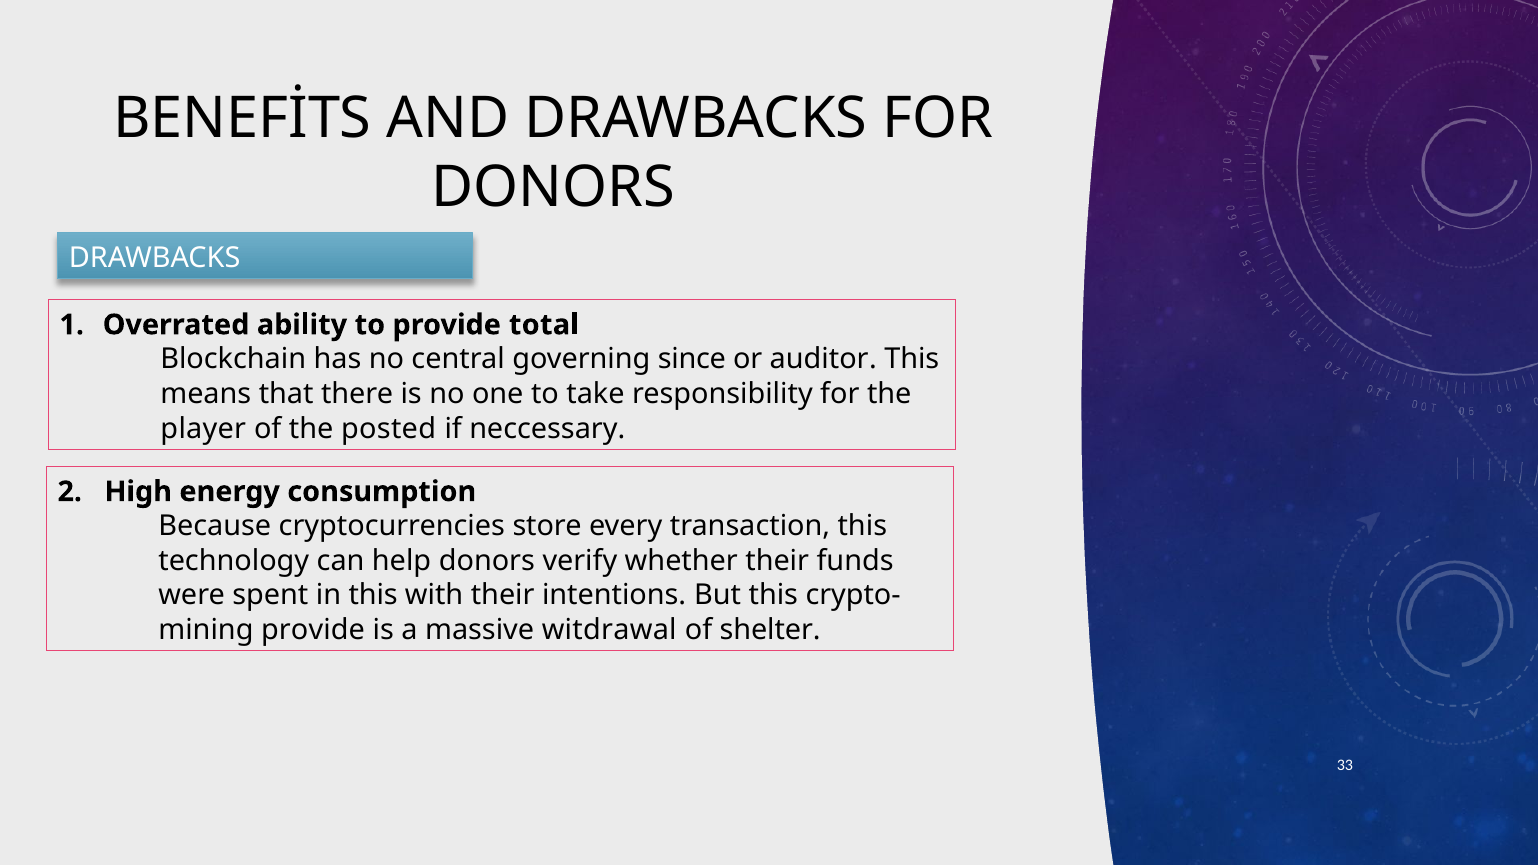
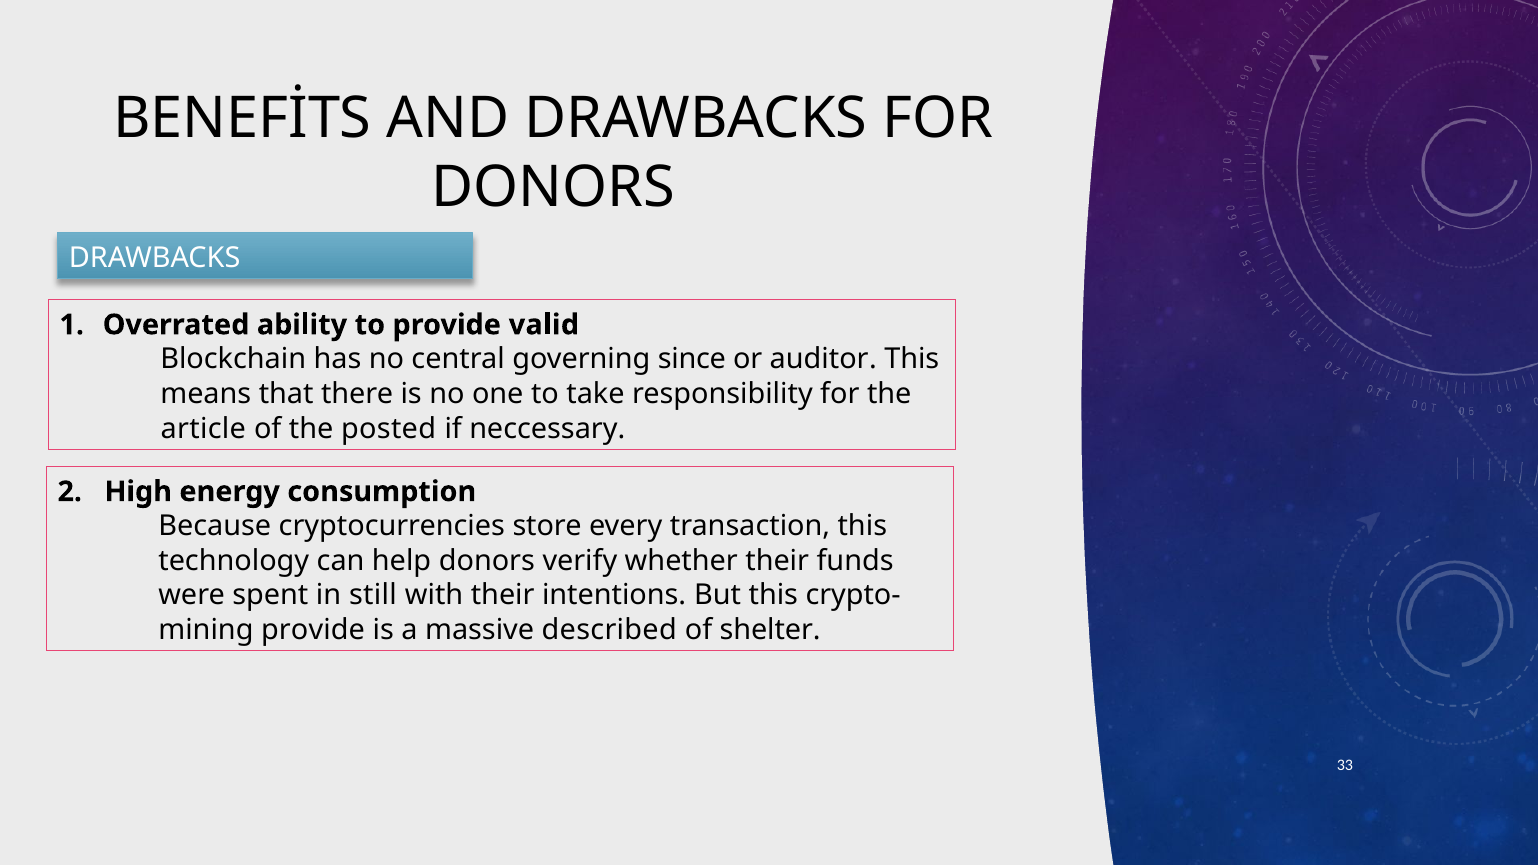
total: total -> valid
player: player -> article
in this: this -> still
witdrawal: witdrawal -> described
